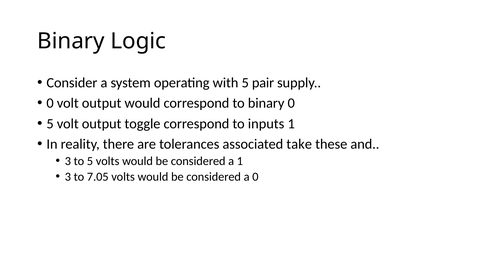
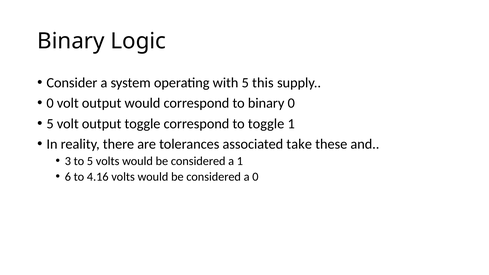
pair: pair -> this
to inputs: inputs -> toggle
3 at (68, 177): 3 -> 6
7.05: 7.05 -> 4.16
